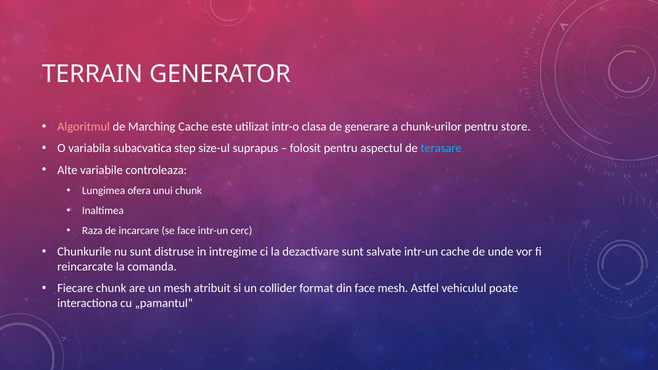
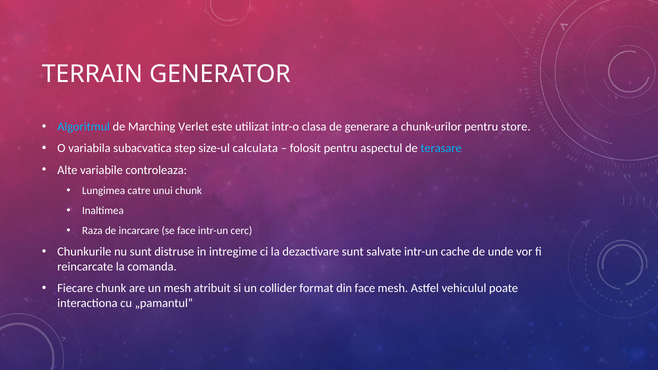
Algoritmul colour: pink -> light blue
Marching Cache: Cache -> Verlet
suprapus: suprapus -> calculata
ofera: ofera -> catre
